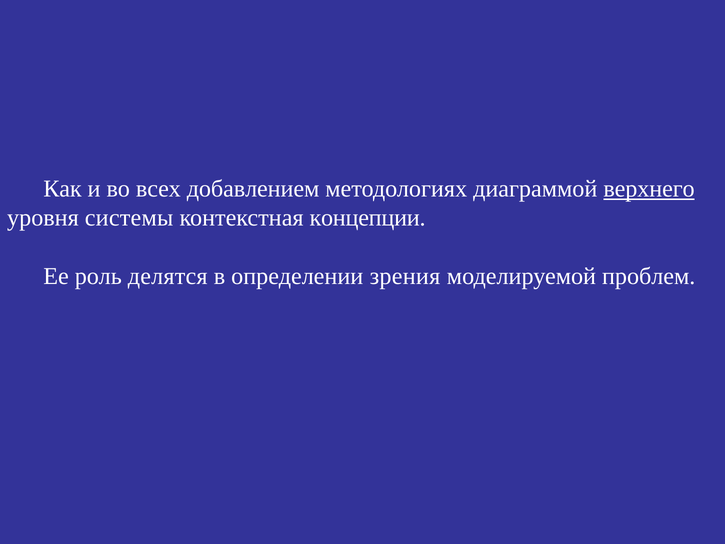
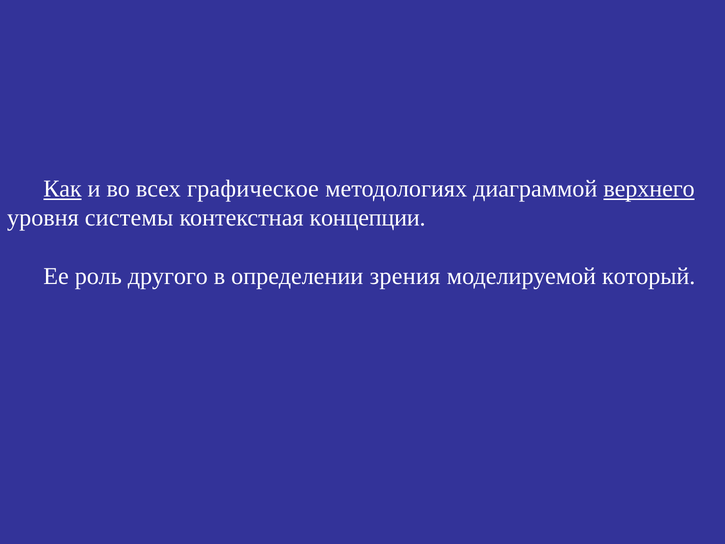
Как underline: none -> present
добавлением: добавлением -> графическое
делятся: делятся -> другого
проблем: проблем -> который
